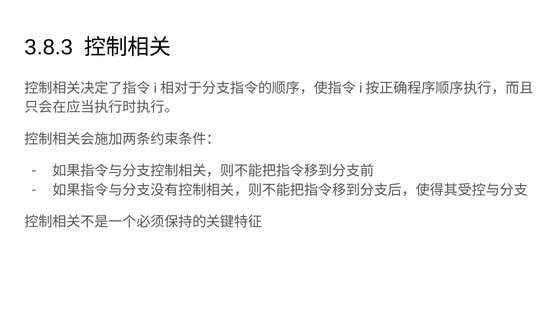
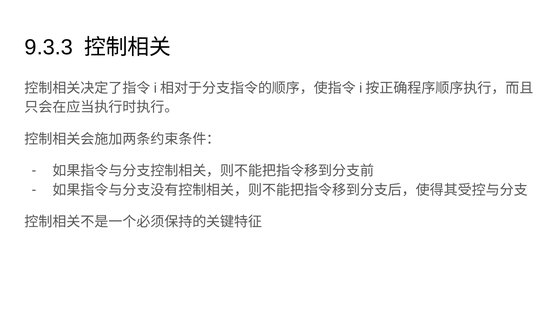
3.8.3: 3.8.3 -> 9.3.3
